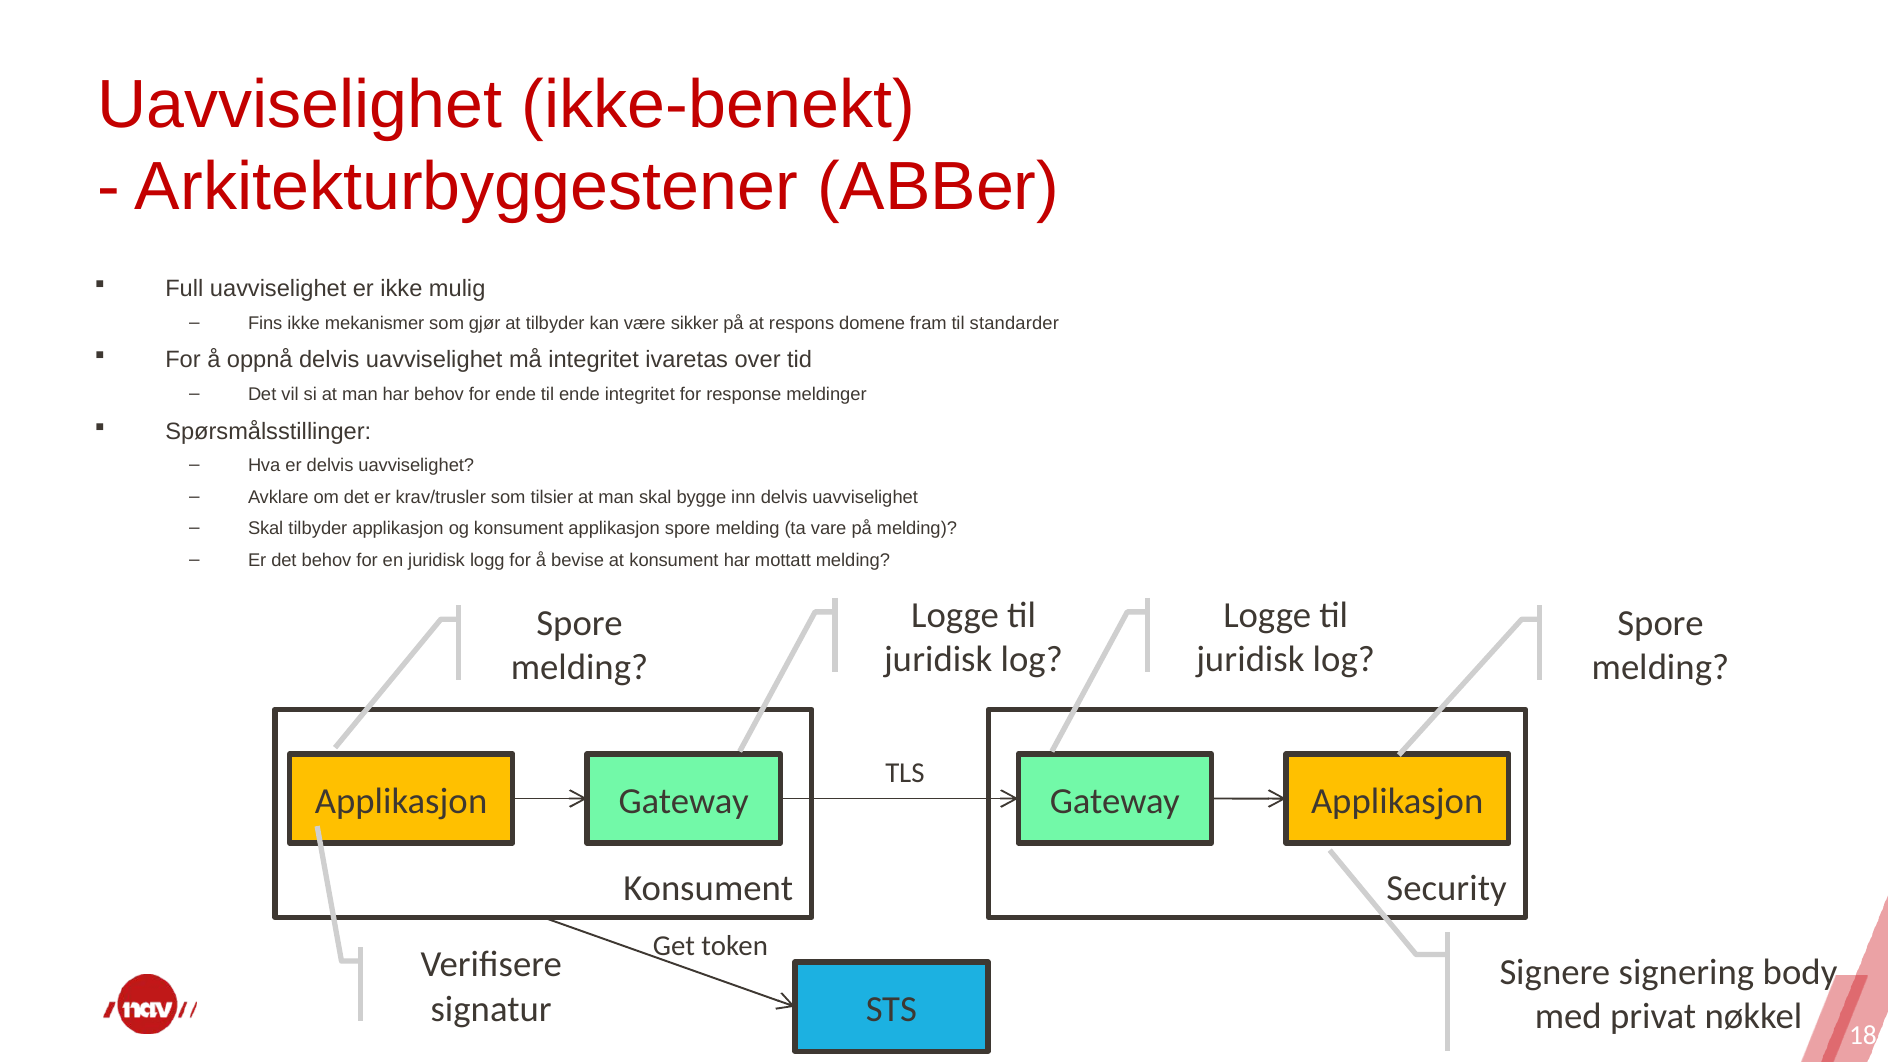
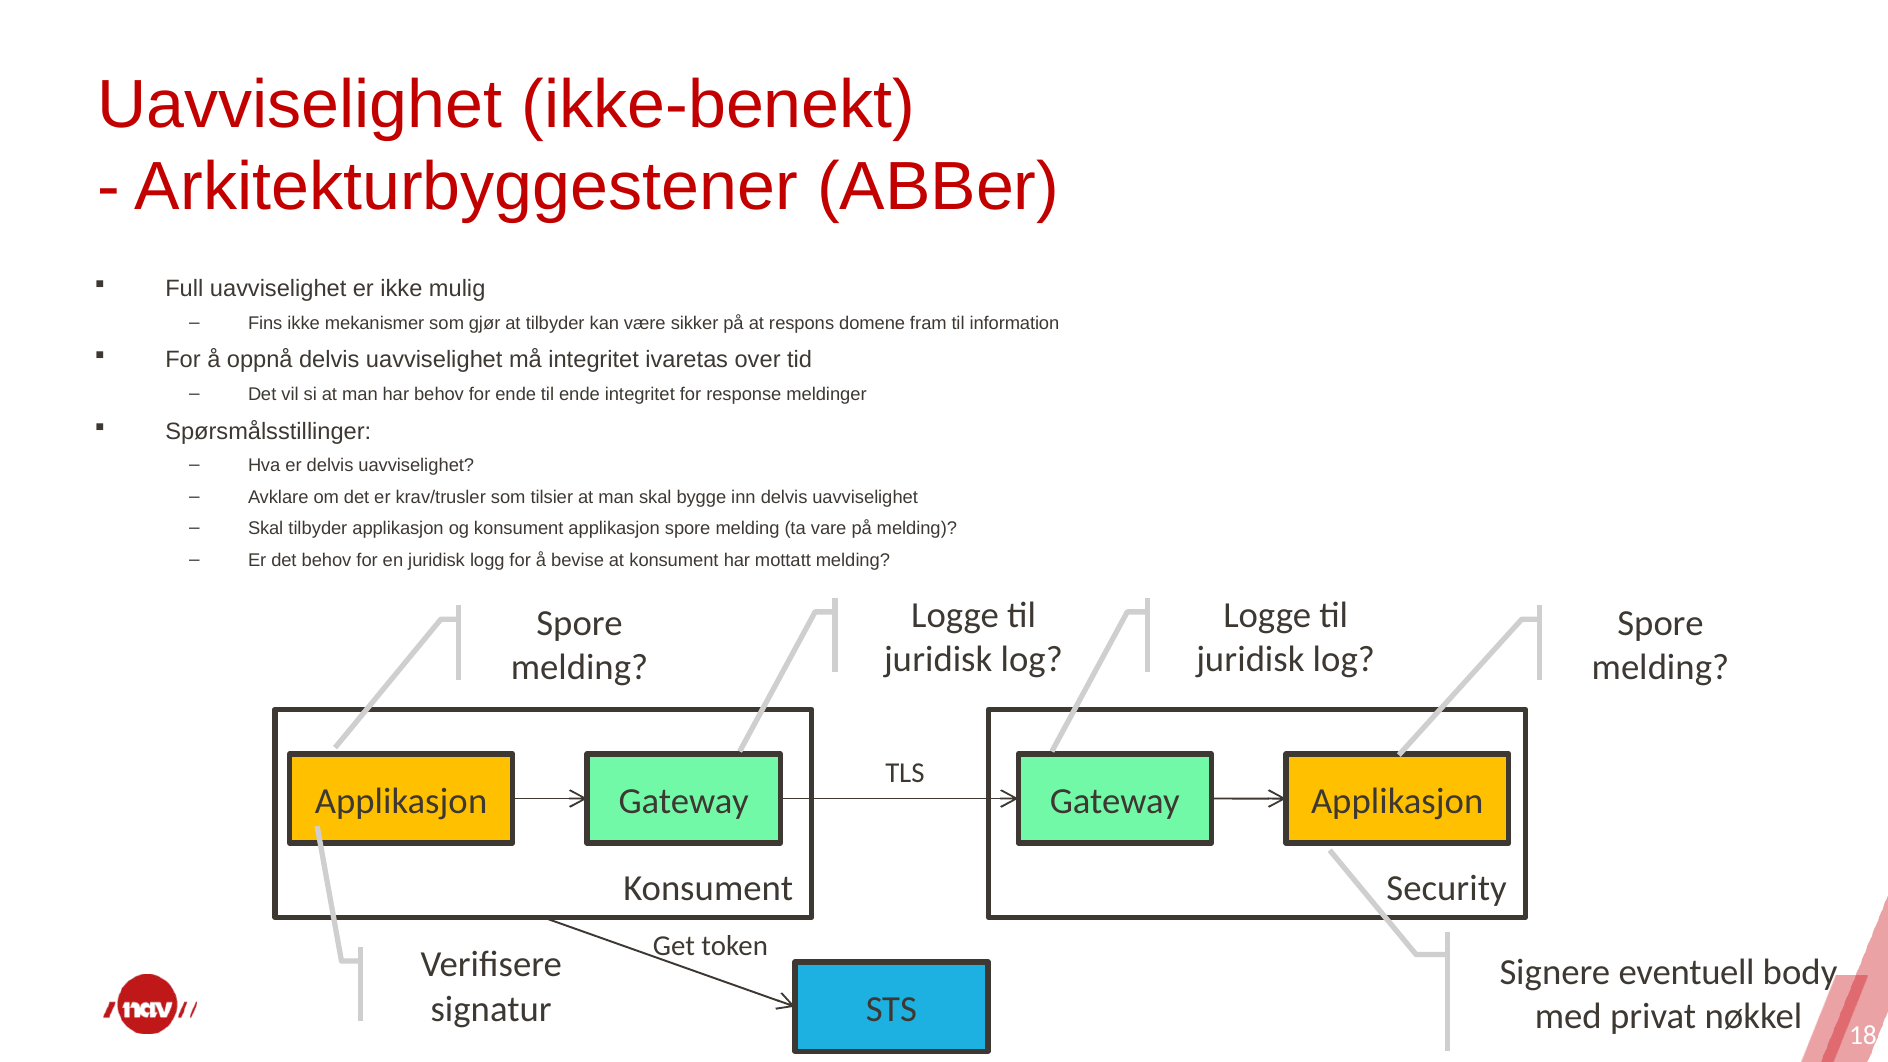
standarder: standarder -> information
signering: signering -> eventuell
